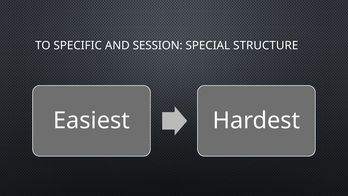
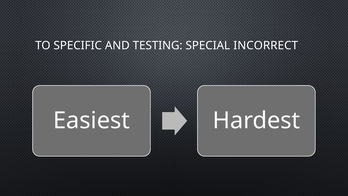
SESSION: SESSION -> TESTING
STRUCTURE: STRUCTURE -> INCORRECT
